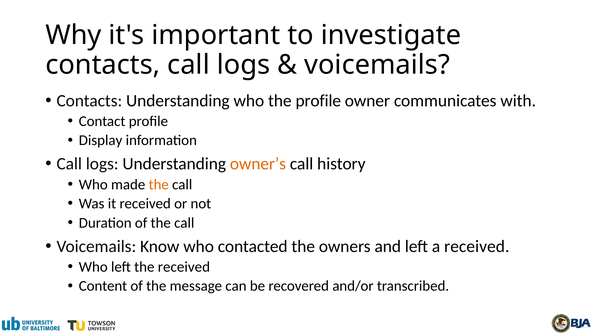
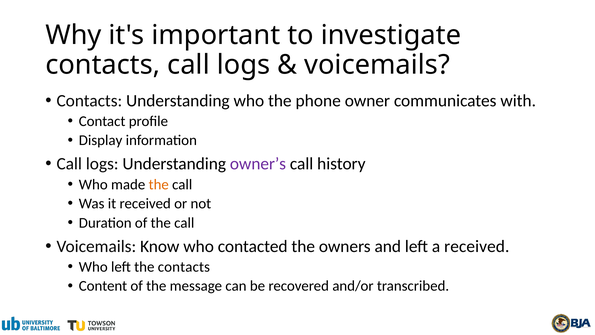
the profile: profile -> phone
owner’s colour: orange -> purple
the received: received -> contacts
